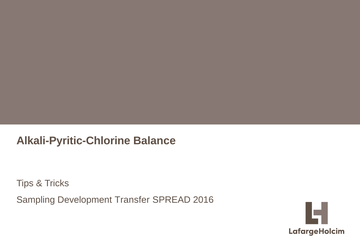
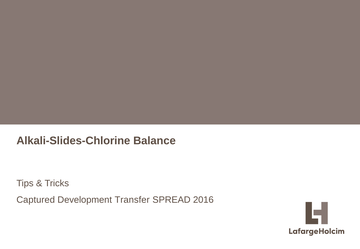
Alkali-Pyritic-Chlorine: Alkali-Pyritic-Chlorine -> Alkali-Slides-Chlorine
Sampling: Sampling -> Captured
